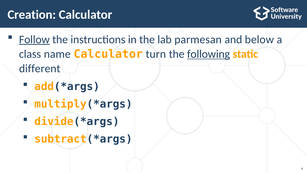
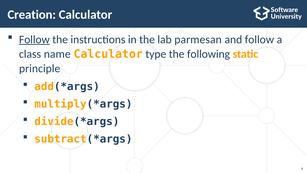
and below: below -> follow
turn: turn -> type
following underline: present -> none
different: different -> principle
